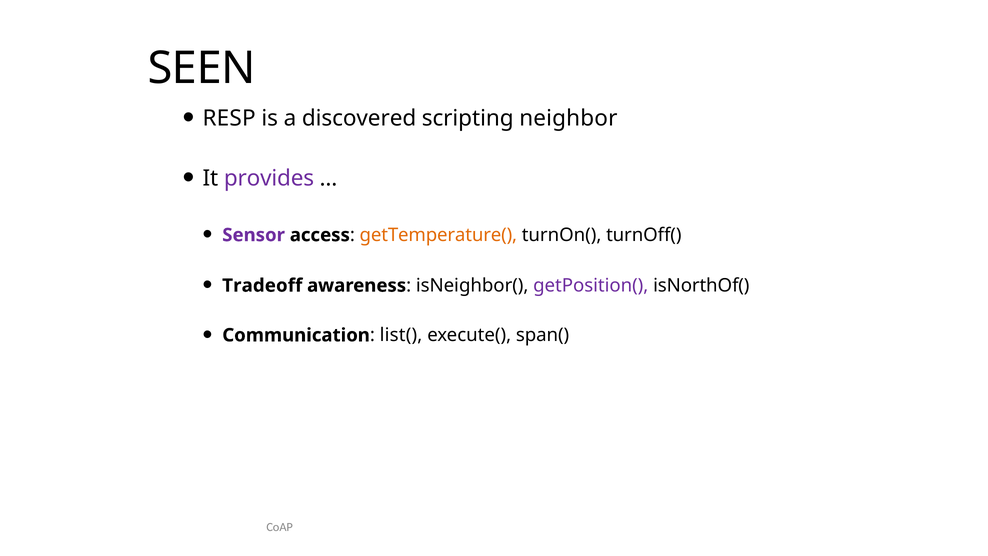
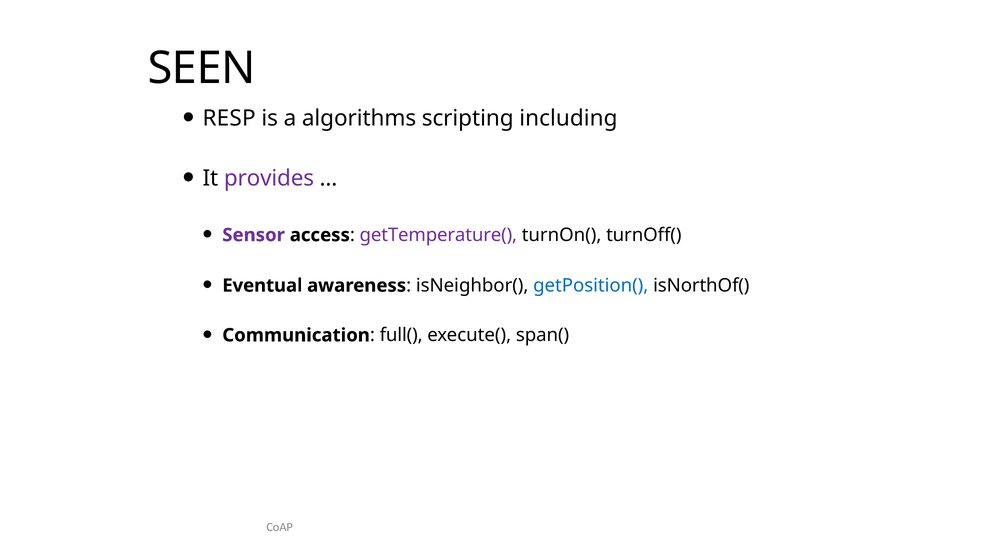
discovered: discovered -> algorithms
neighbor: neighbor -> including
getTemperature( colour: orange -> purple
Tradeoff: Tradeoff -> Eventual
getPosition( colour: purple -> blue
list(: list( -> full(
